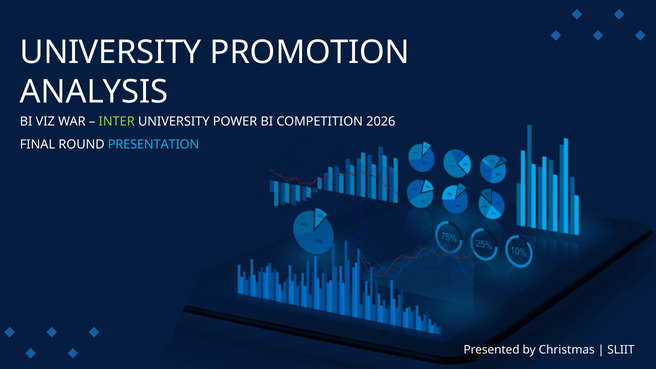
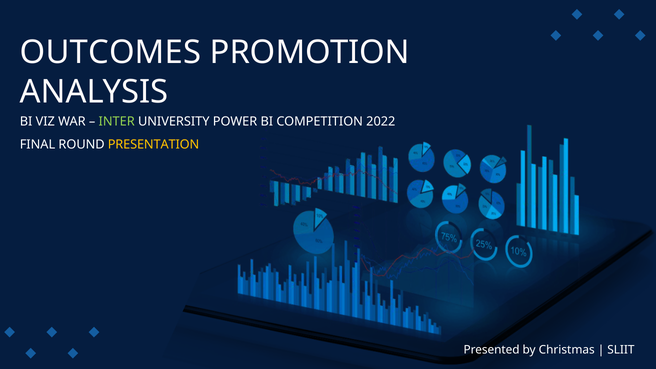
UNIVERSITY at (111, 52): UNIVERSITY -> OUTCOMES
2026: 2026 -> 2022
PRESENTATION colour: light blue -> yellow
